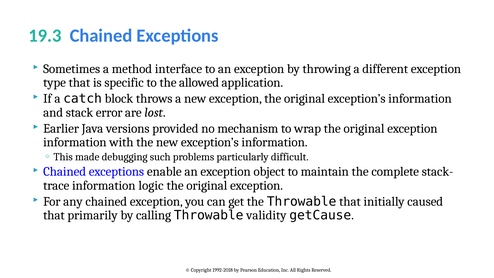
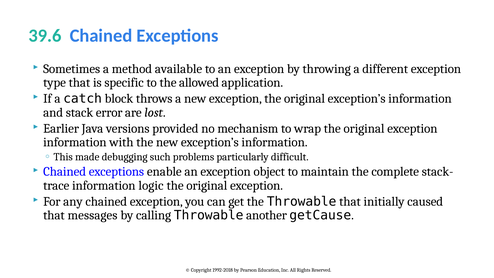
19.3: 19.3 -> 39.6
interface: interface -> available
primarily: primarily -> messages
validity: validity -> another
